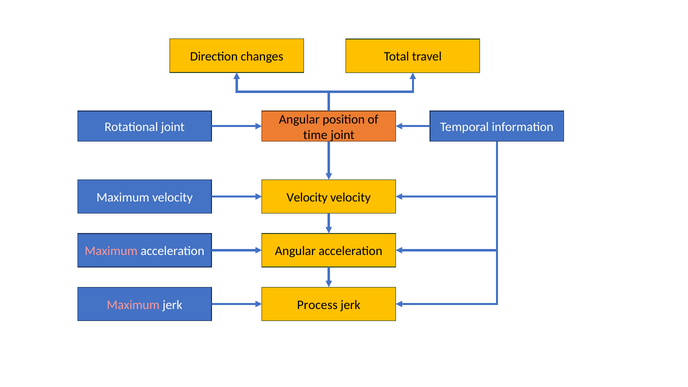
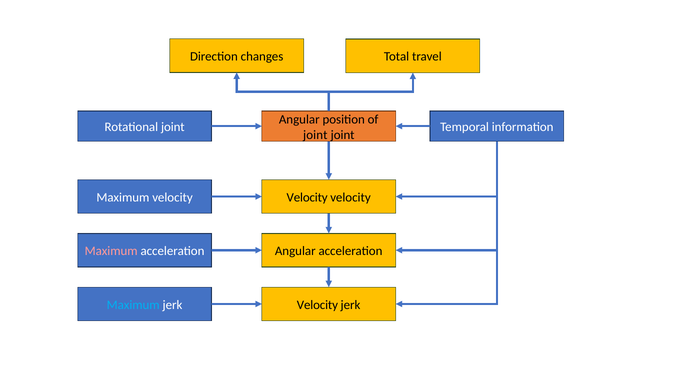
time at (315, 135): time -> joint
Maximum at (133, 305) colour: pink -> light blue
Process at (317, 305): Process -> Velocity
